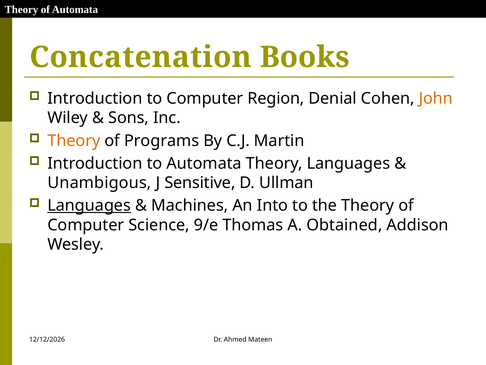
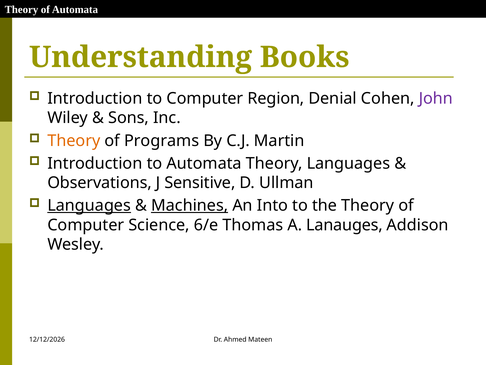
Concatenation: Concatenation -> Understanding
John colour: orange -> purple
Unambigous: Unambigous -> Observations
Machines underline: none -> present
9/e: 9/e -> 6/e
Obtained: Obtained -> Lanauges
